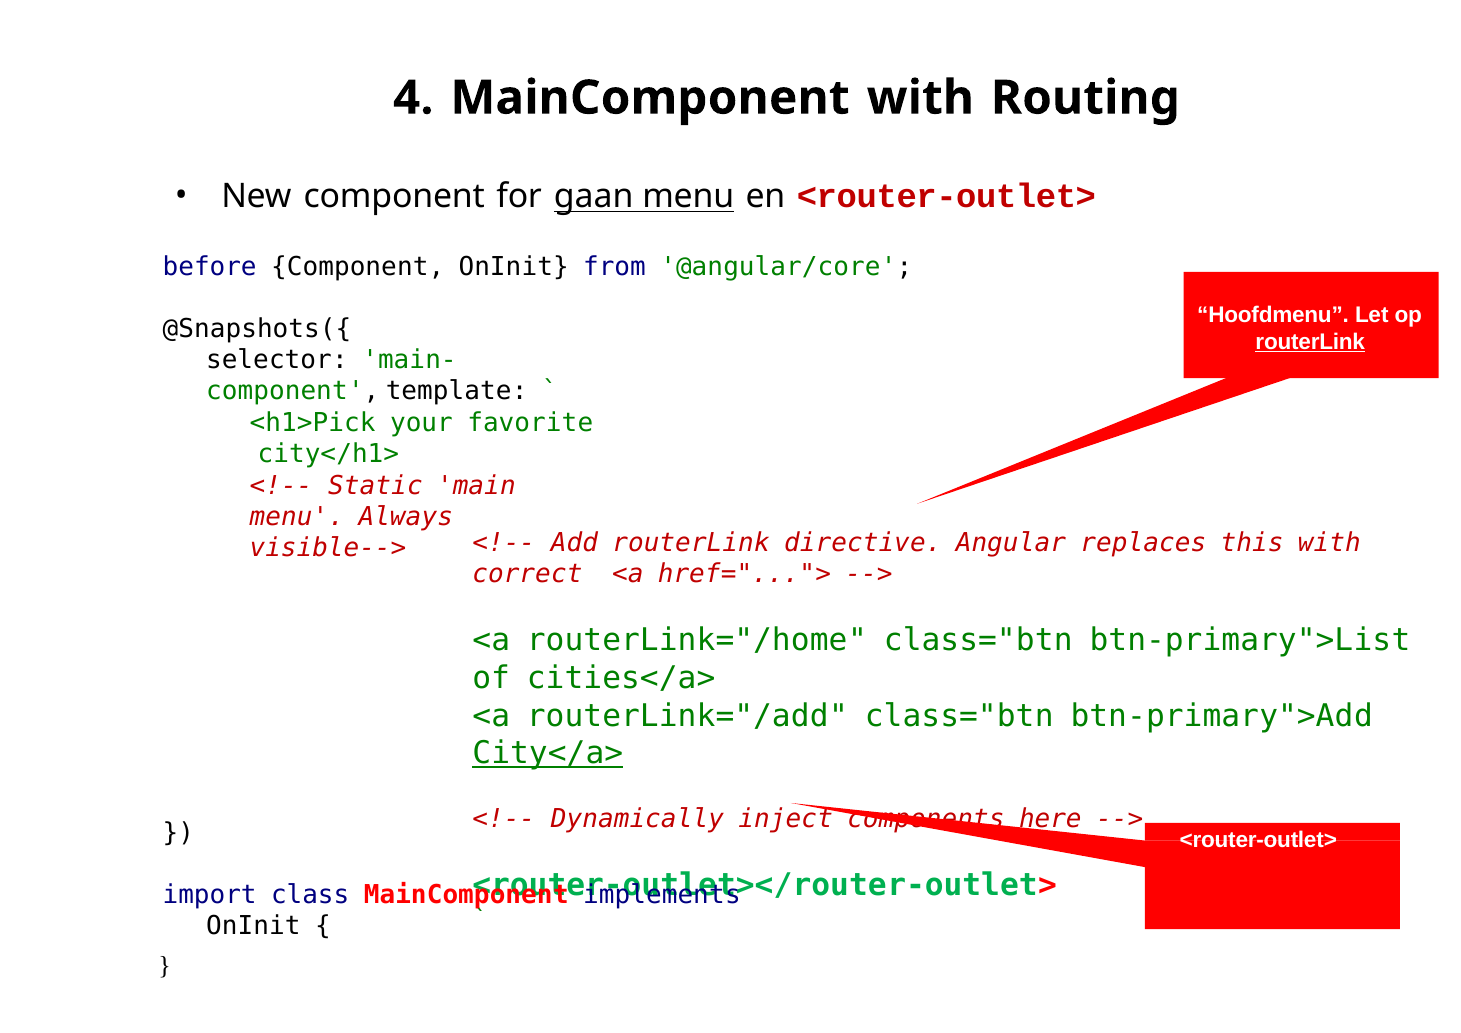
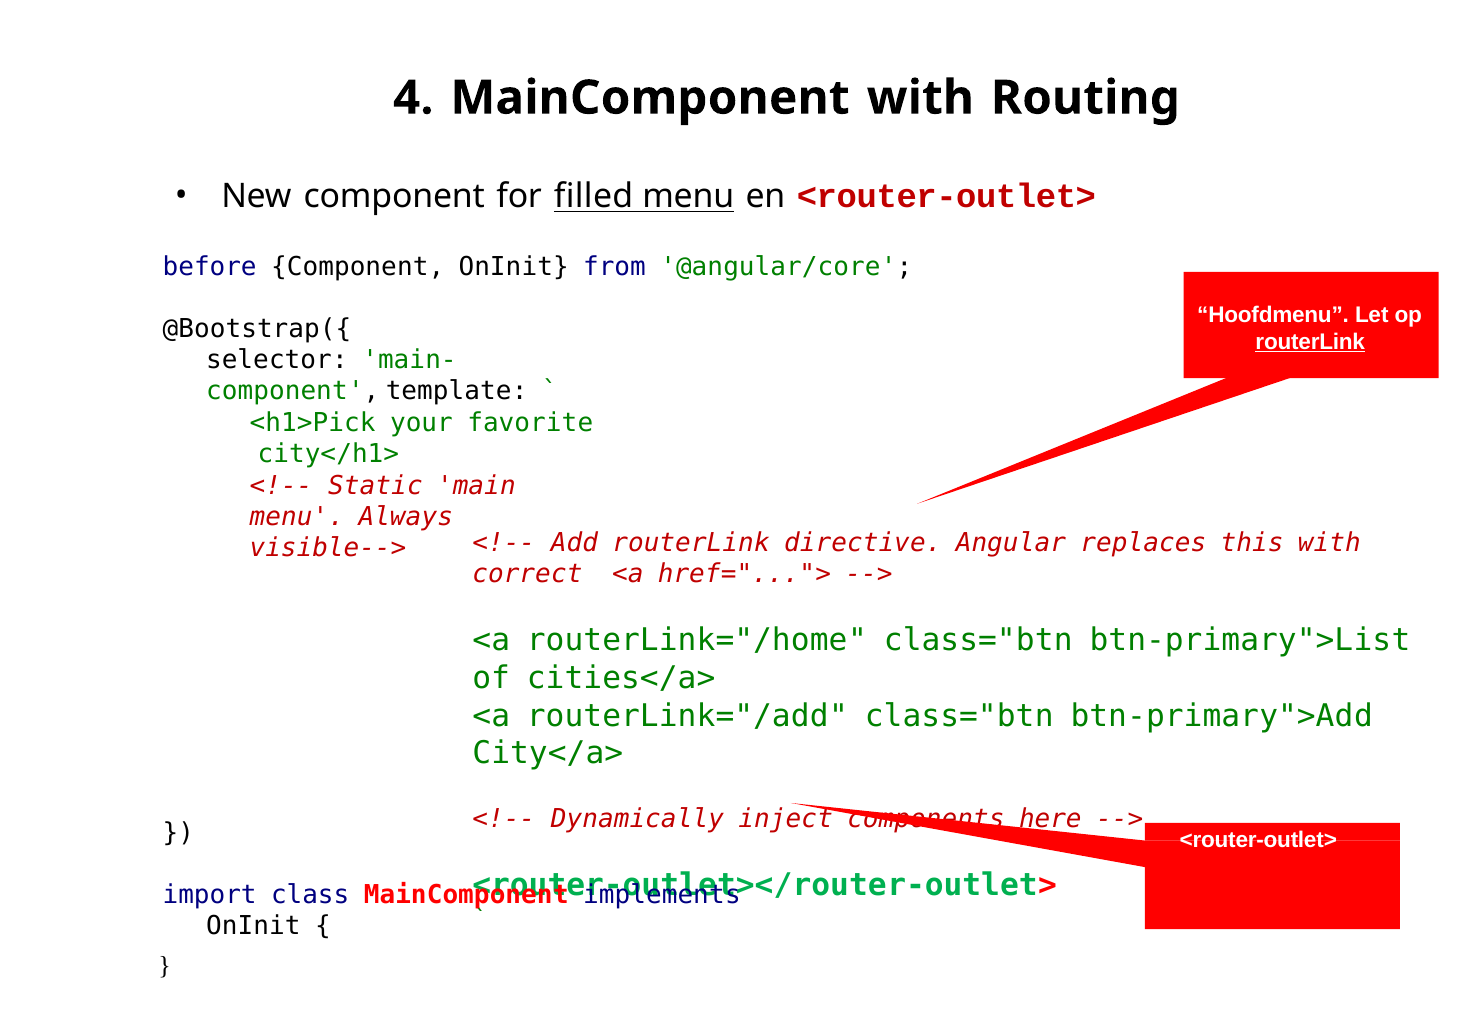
gaan: gaan -> filled
@Snapshots({: @Snapshots({ -> @Bootstrap({
City</a> underline: present -> none
